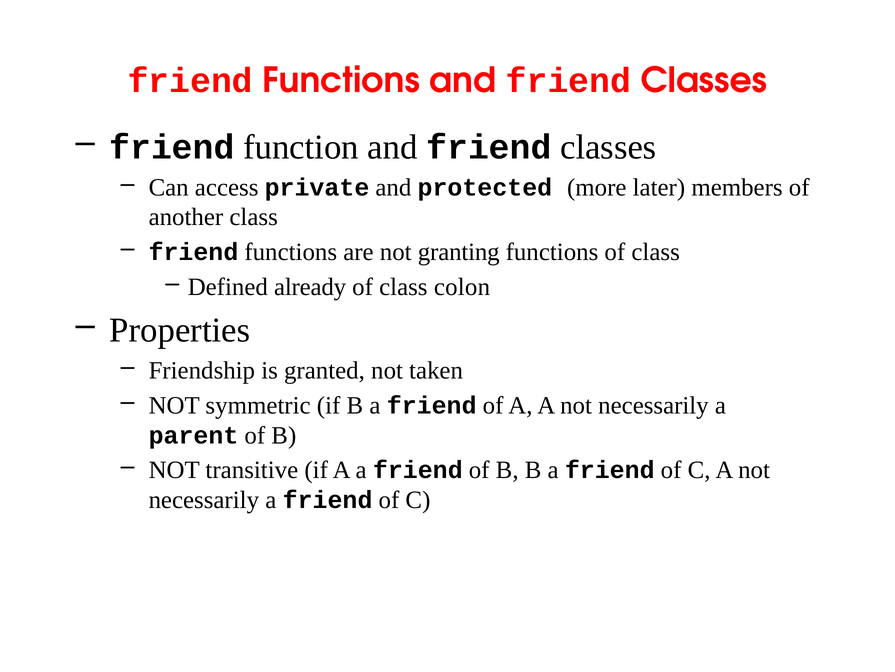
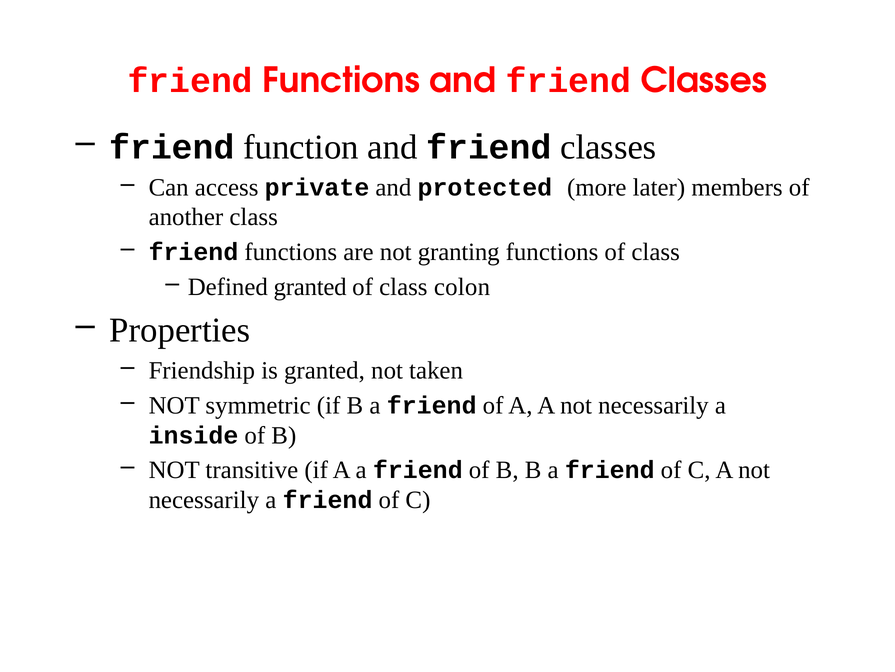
Defined already: already -> granted
parent: parent -> inside
